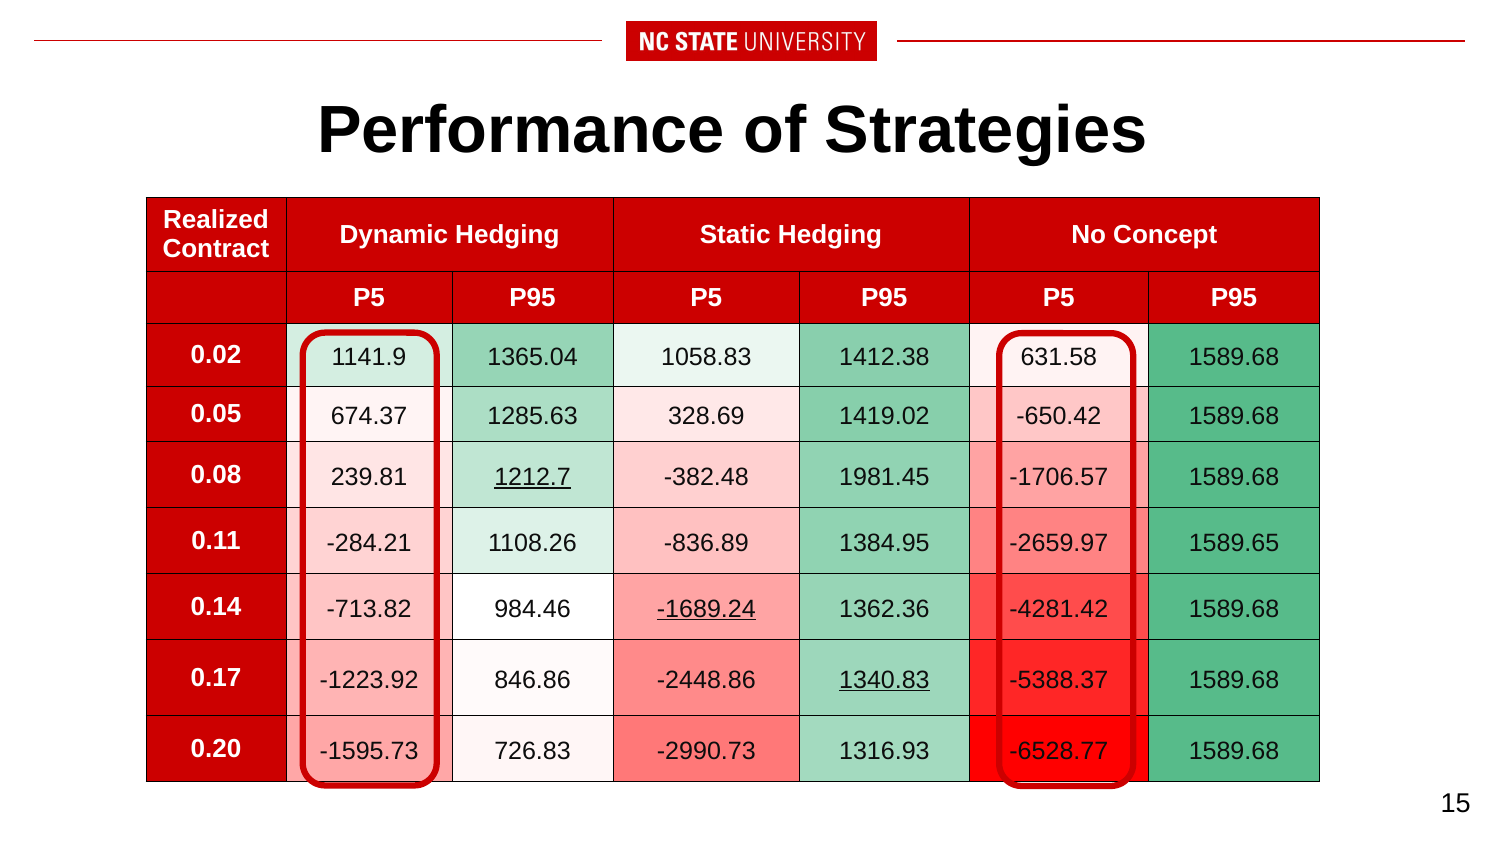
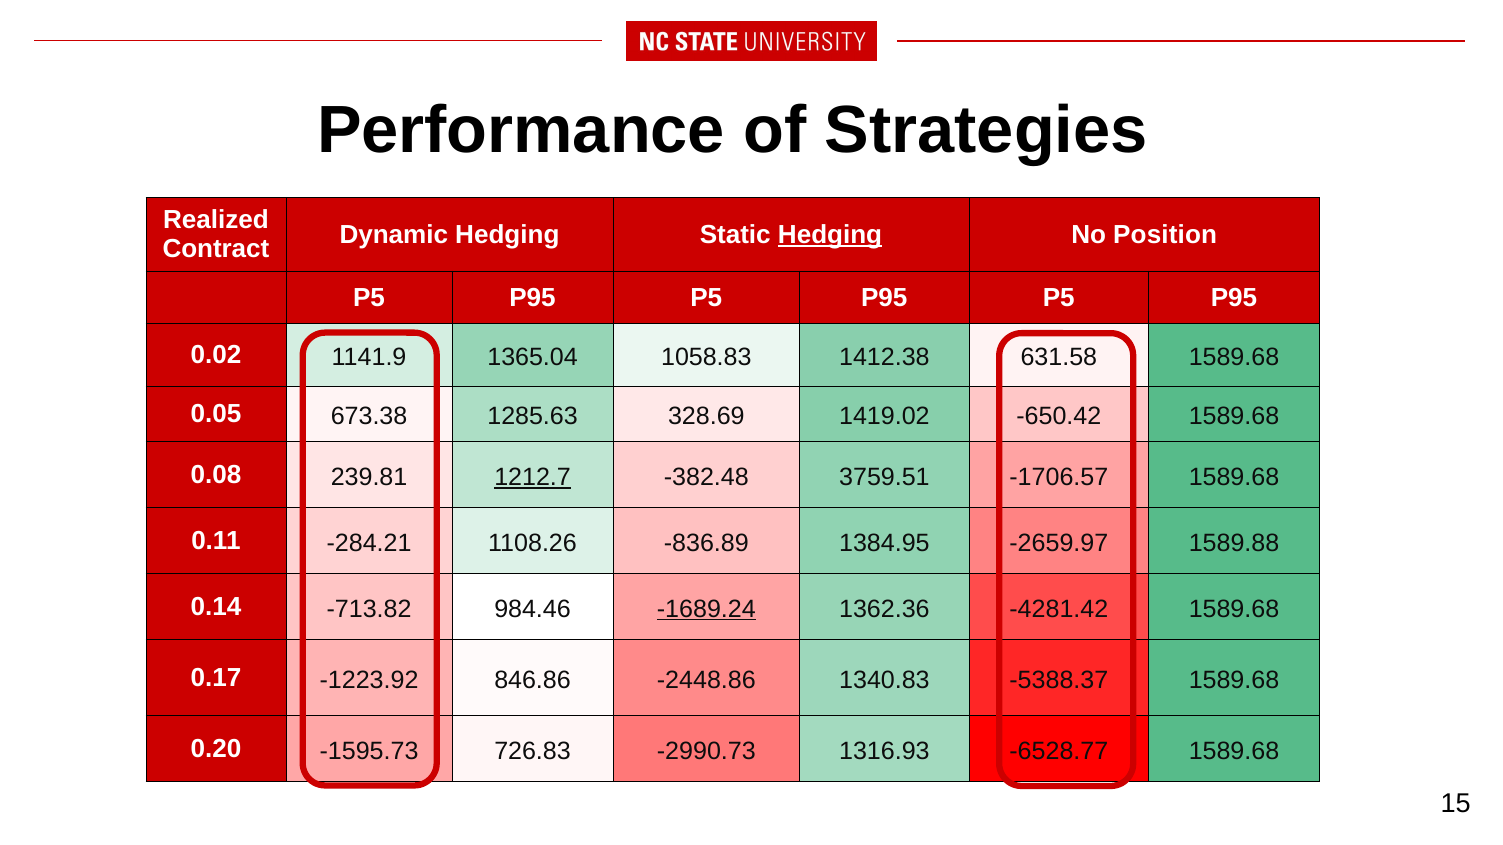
Hedging at (830, 235) underline: none -> present
Concept: Concept -> Position
674.37: 674.37 -> 673.38
1981.45: 1981.45 -> 3759.51
1589.65: 1589.65 -> 1589.88
1340.83 underline: present -> none
